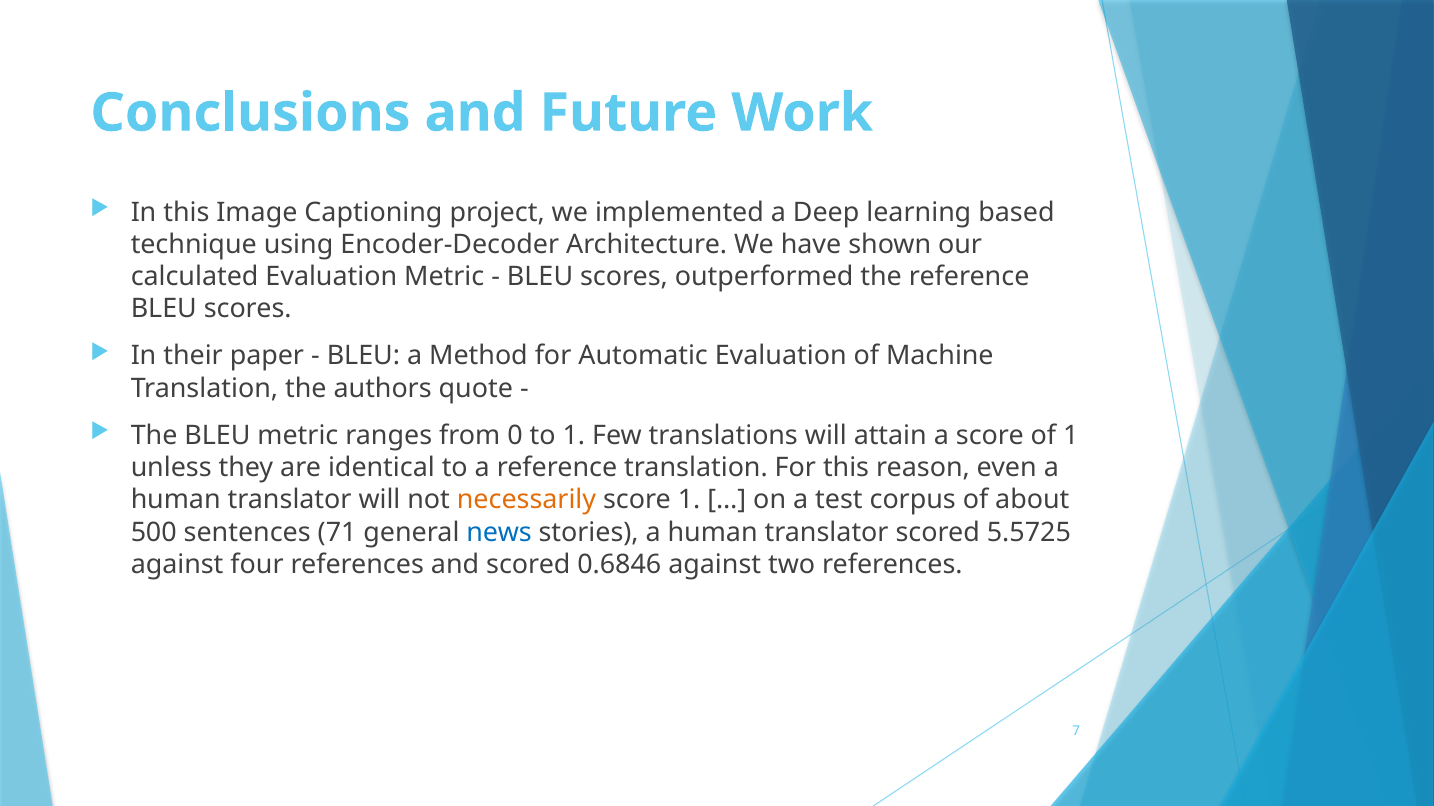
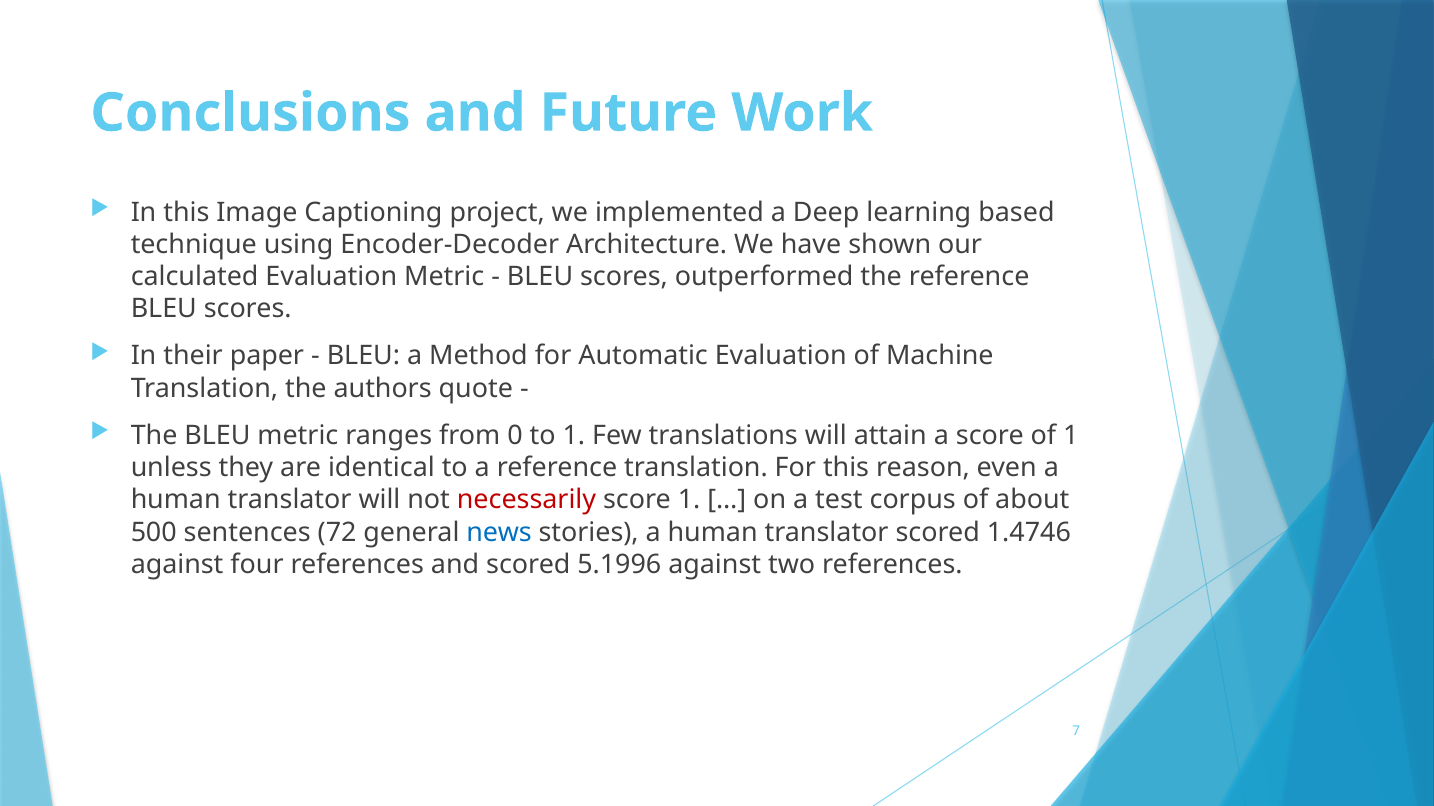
necessarily colour: orange -> red
71: 71 -> 72
5.5725: 5.5725 -> 1.4746
0.6846: 0.6846 -> 5.1996
